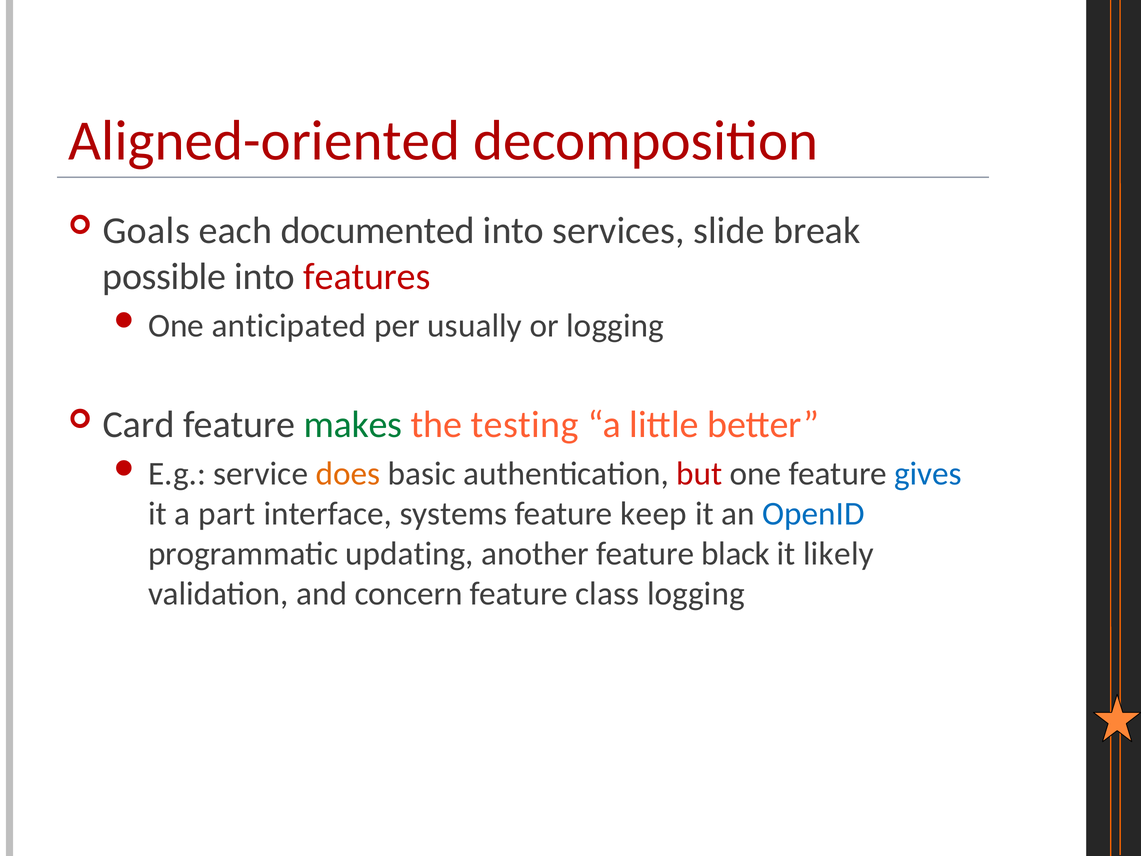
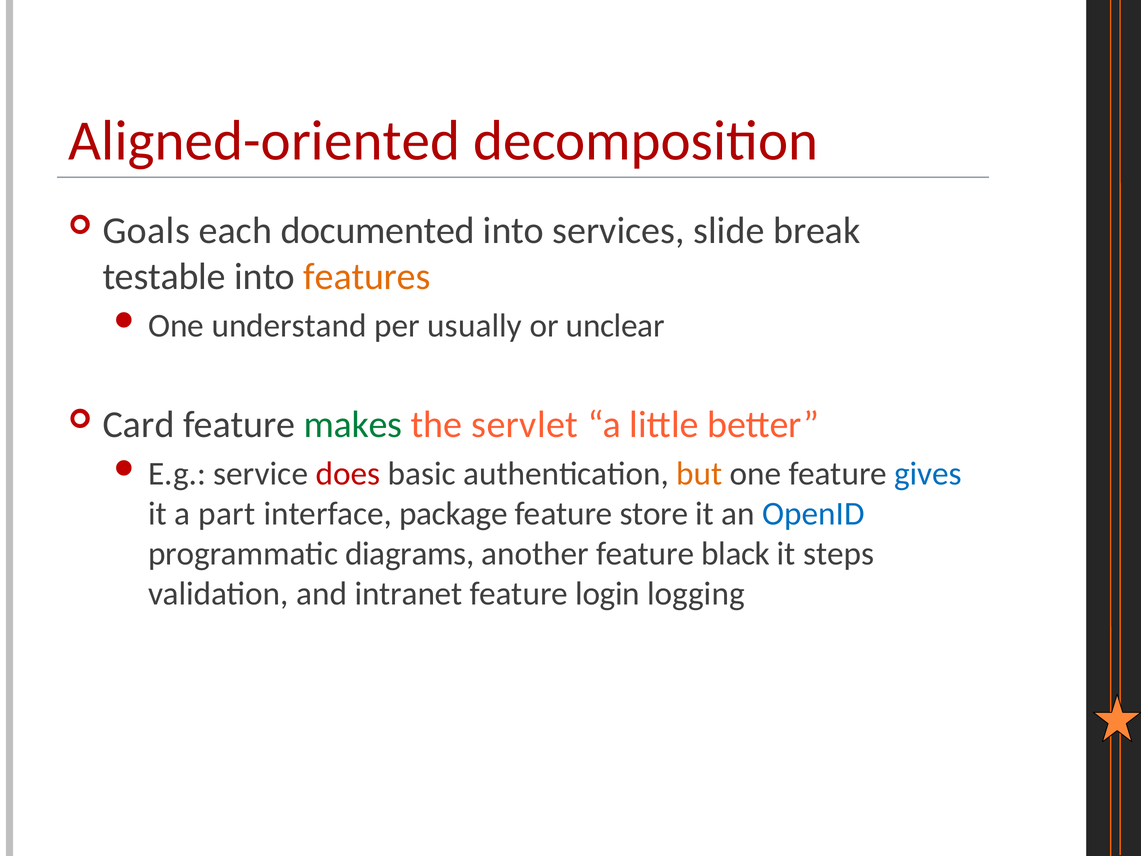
possible: possible -> testable
features colour: red -> orange
anticipated: anticipated -> understand
or logging: logging -> unclear
testing: testing -> servlet
does colour: orange -> red
but colour: red -> orange
systems: systems -> package
keep: keep -> store
updating: updating -> diagrams
likely: likely -> steps
concern: concern -> intranet
class: class -> login
